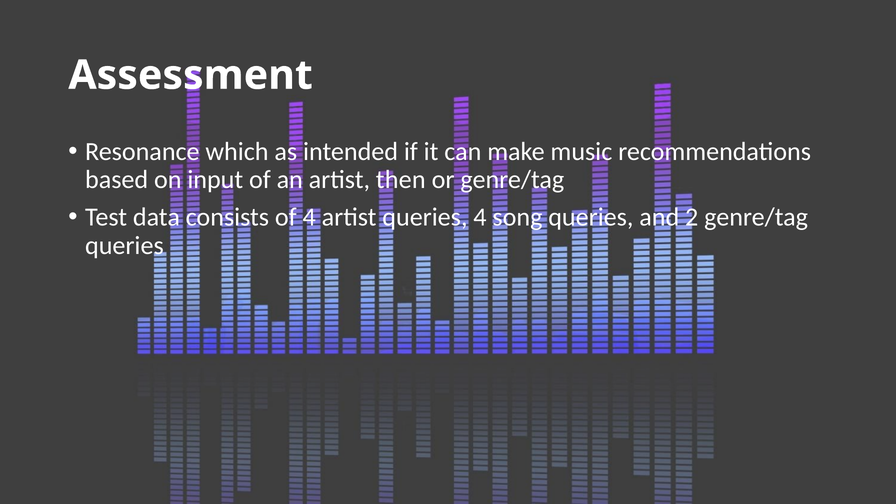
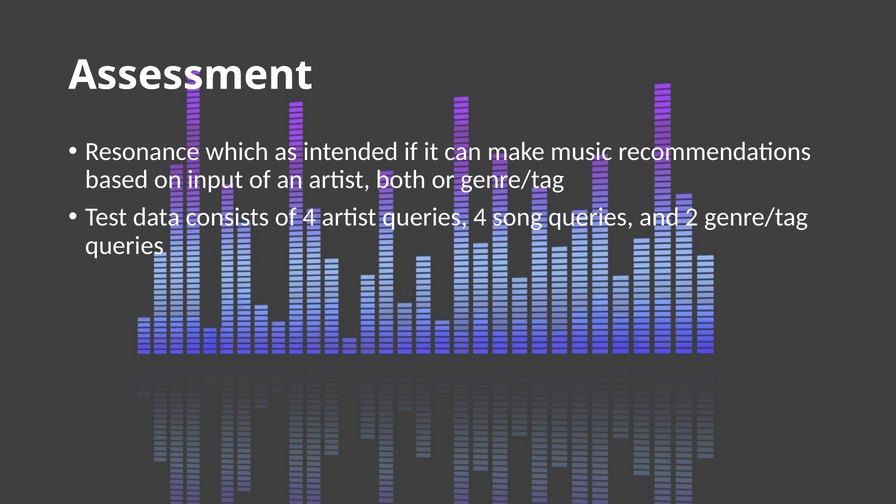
then: then -> both
